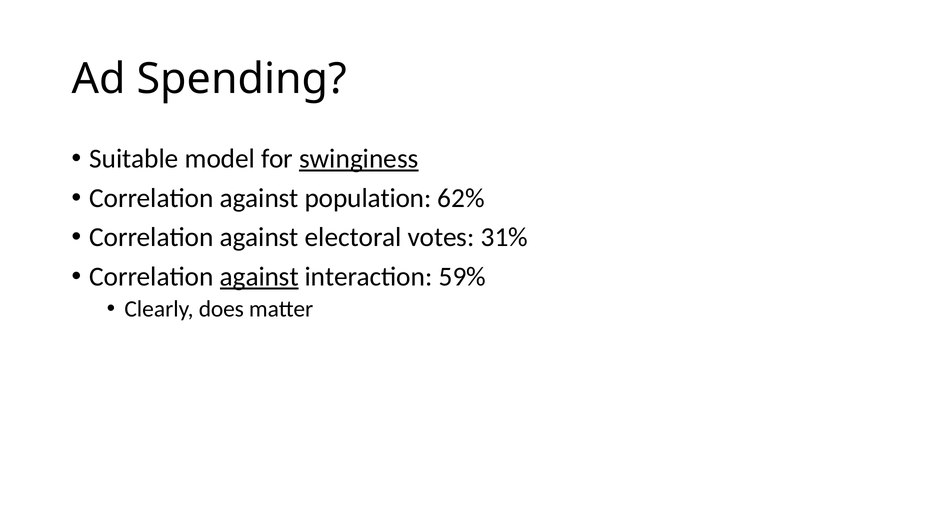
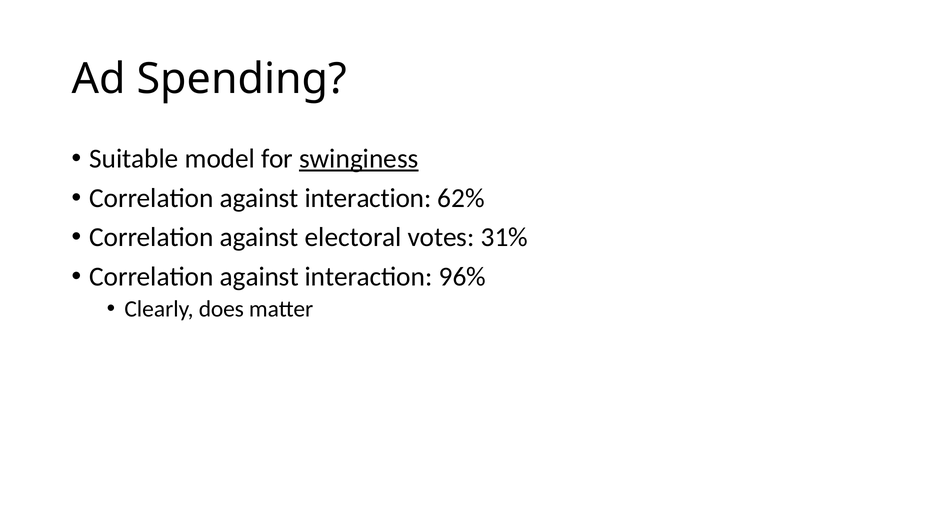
population at (368, 198): population -> interaction
against at (259, 277) underline: present -> none
59%: 59% -> 96%
